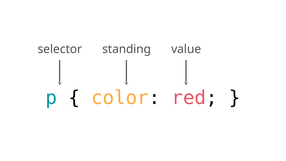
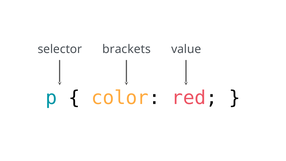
standing: standing -> brackets
